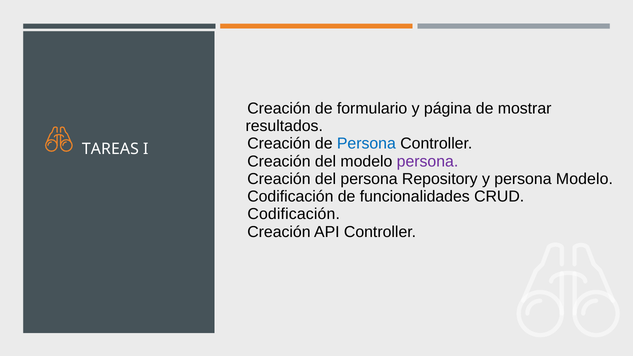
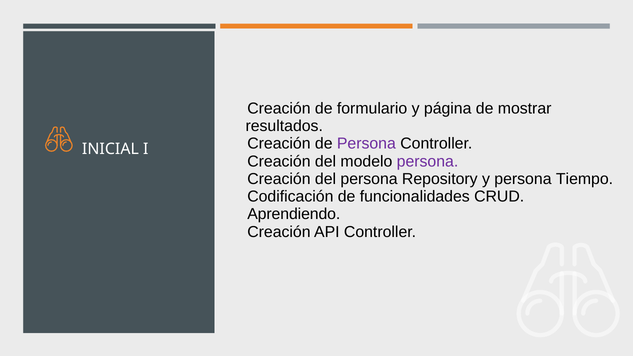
Persona at (366, 144) colour: blue -> purple
TAREAS: TAREAS -> INICIAL
persona Modelo: Modelo -> Tiempo
Codificación at (294, 214): Codificación -> Aprendiendo
